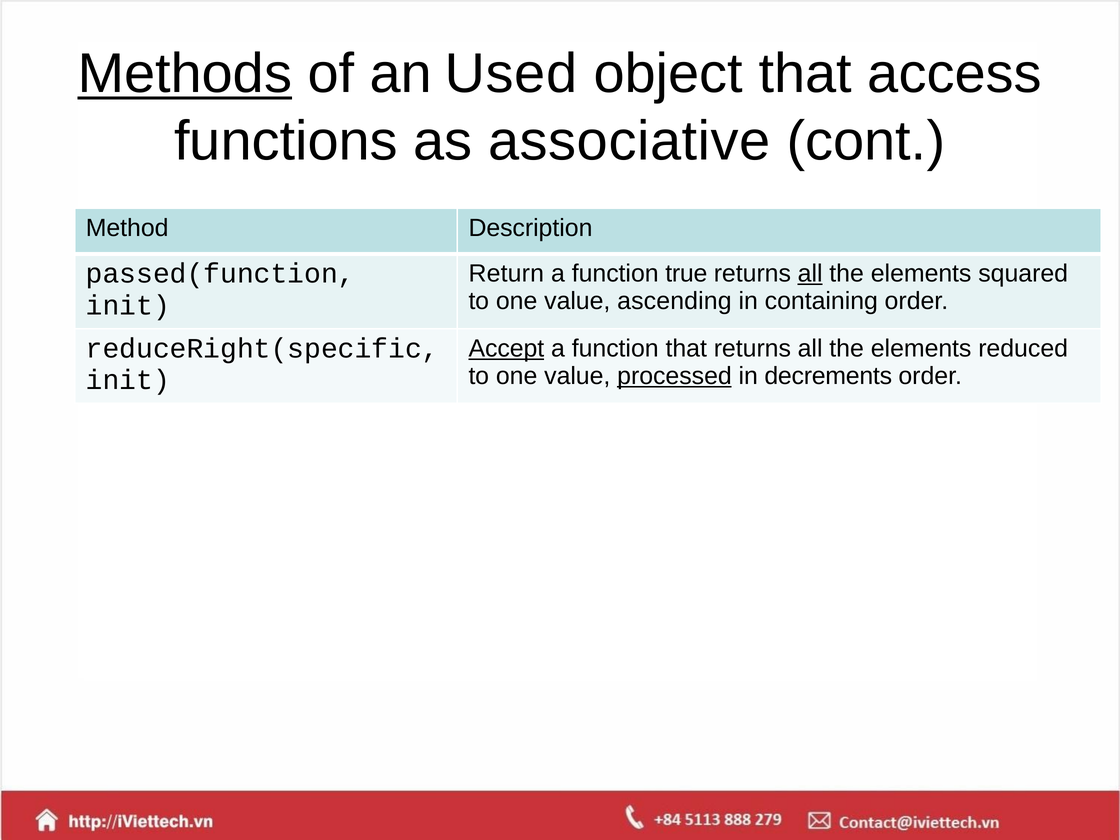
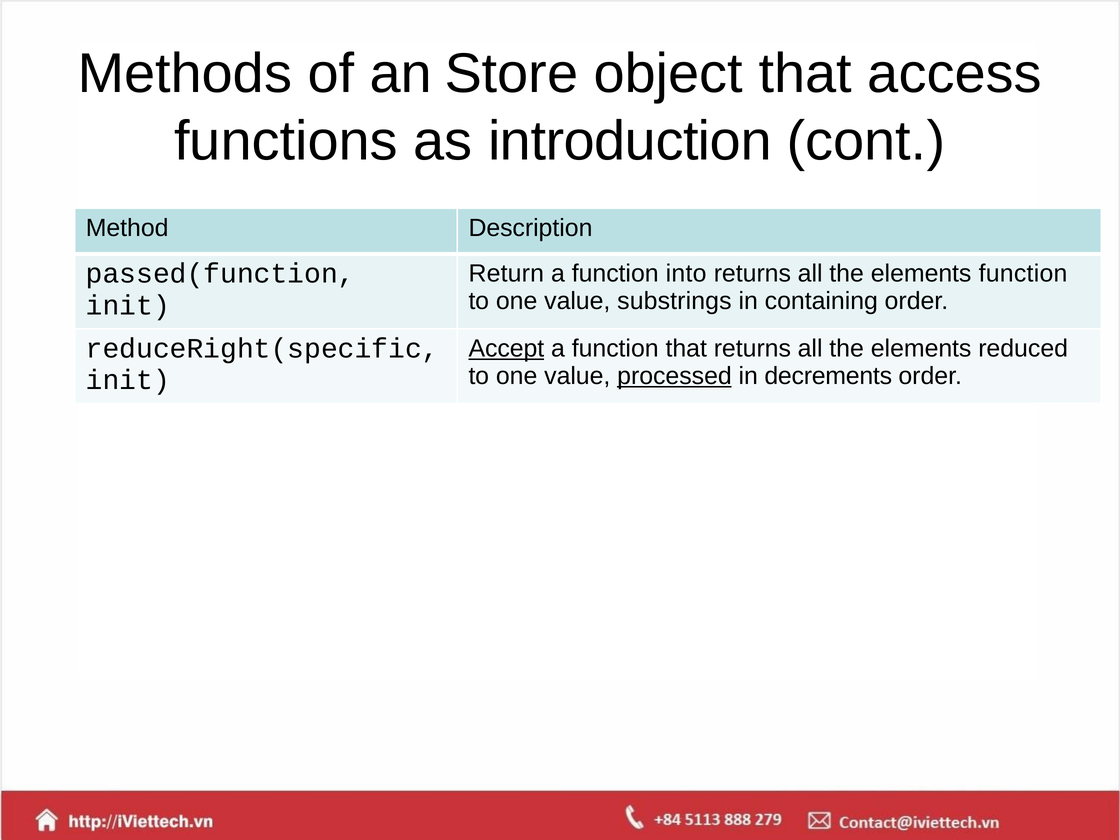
Methods underline: present -> none
Used: Used -> Store
associative: associative -> introduction
true: true -> into
all at (810, 274) underline: present -> none
elements squared: squared -> function
ascending: ascending -> substrings
